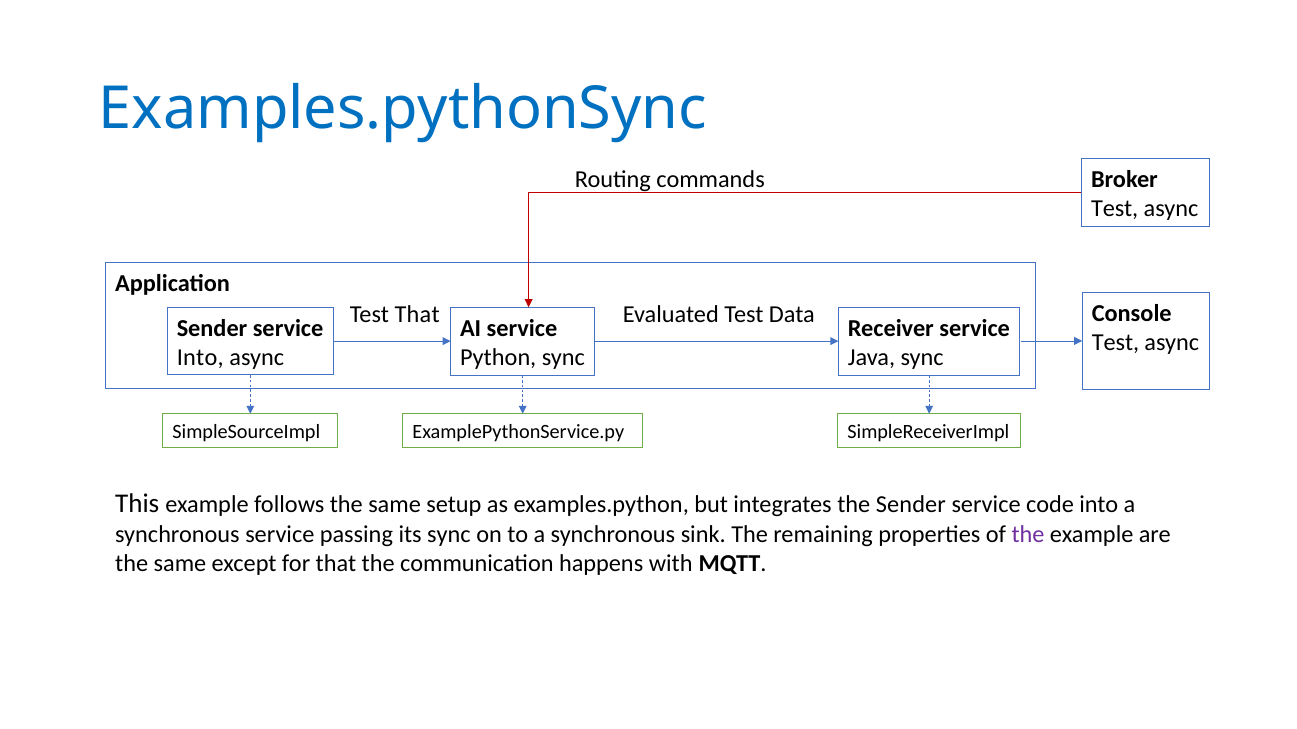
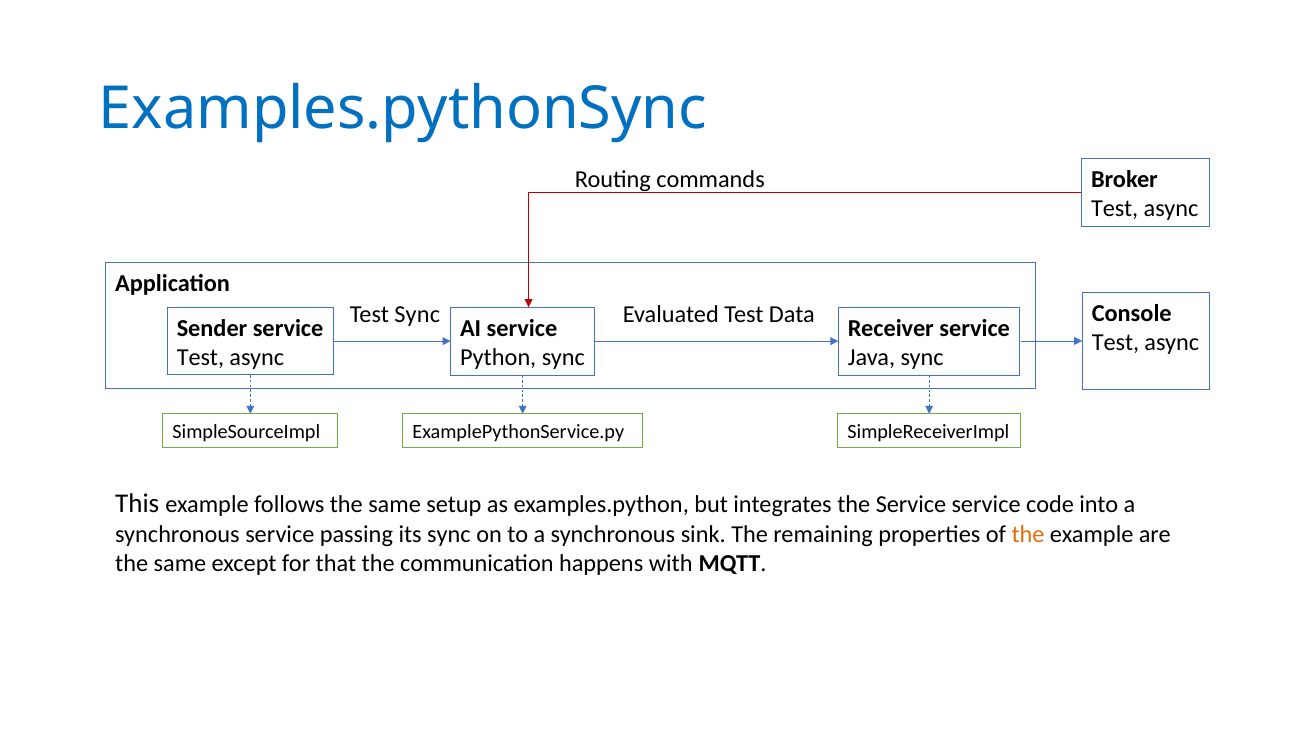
Test That: That -> Sync
Into at (200, 358): Into -> Test
the Sender: Sender -> Service
the at (1028, 534) colour: purple -> orange
